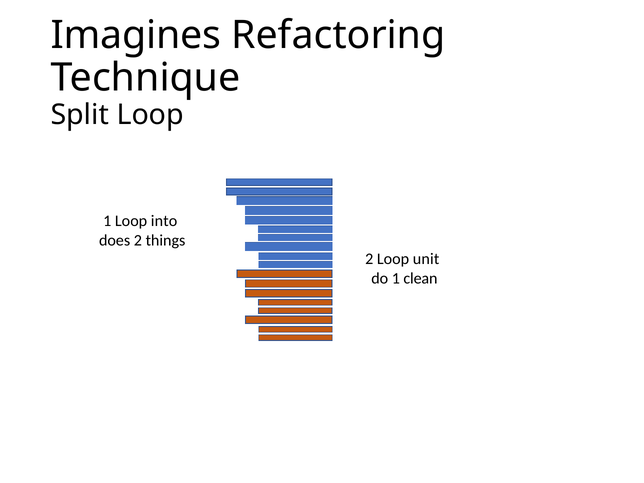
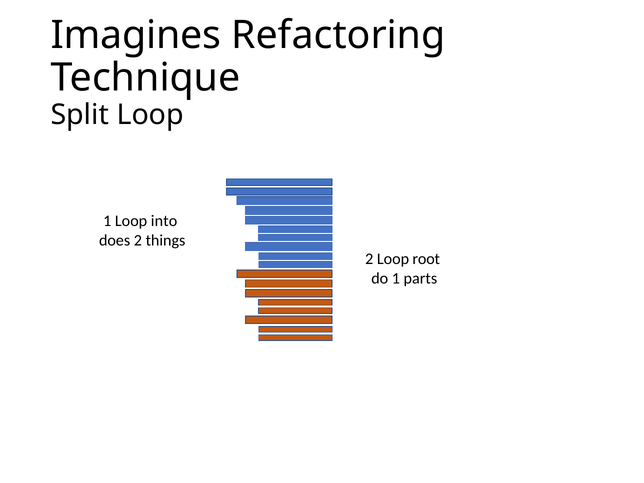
unit: unit -> root
clean: clean -> parts
